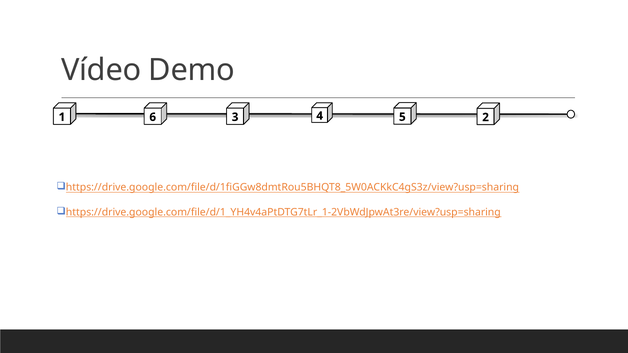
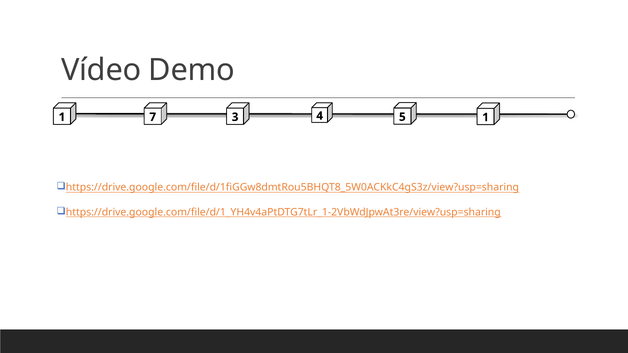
6: 6 -> 7
5 2: 2 -> 1
